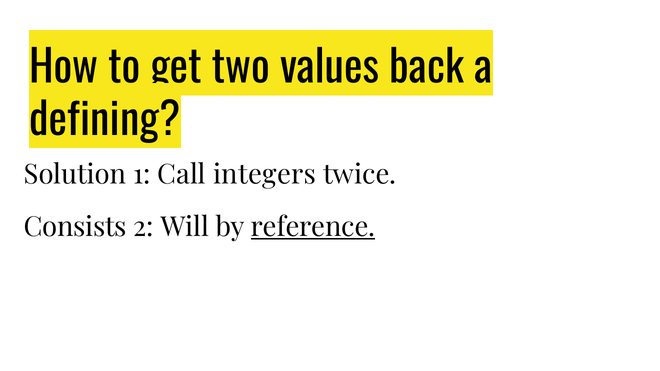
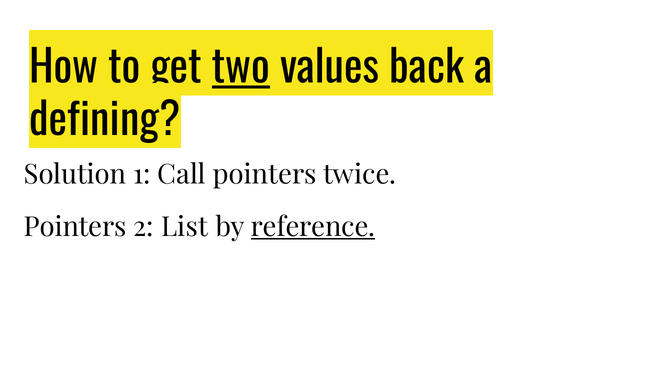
two underline: none -> present
Call integers: integers -> pointers
Consists at (75, 227): Consists -> Pointers
Will: Will -> List
